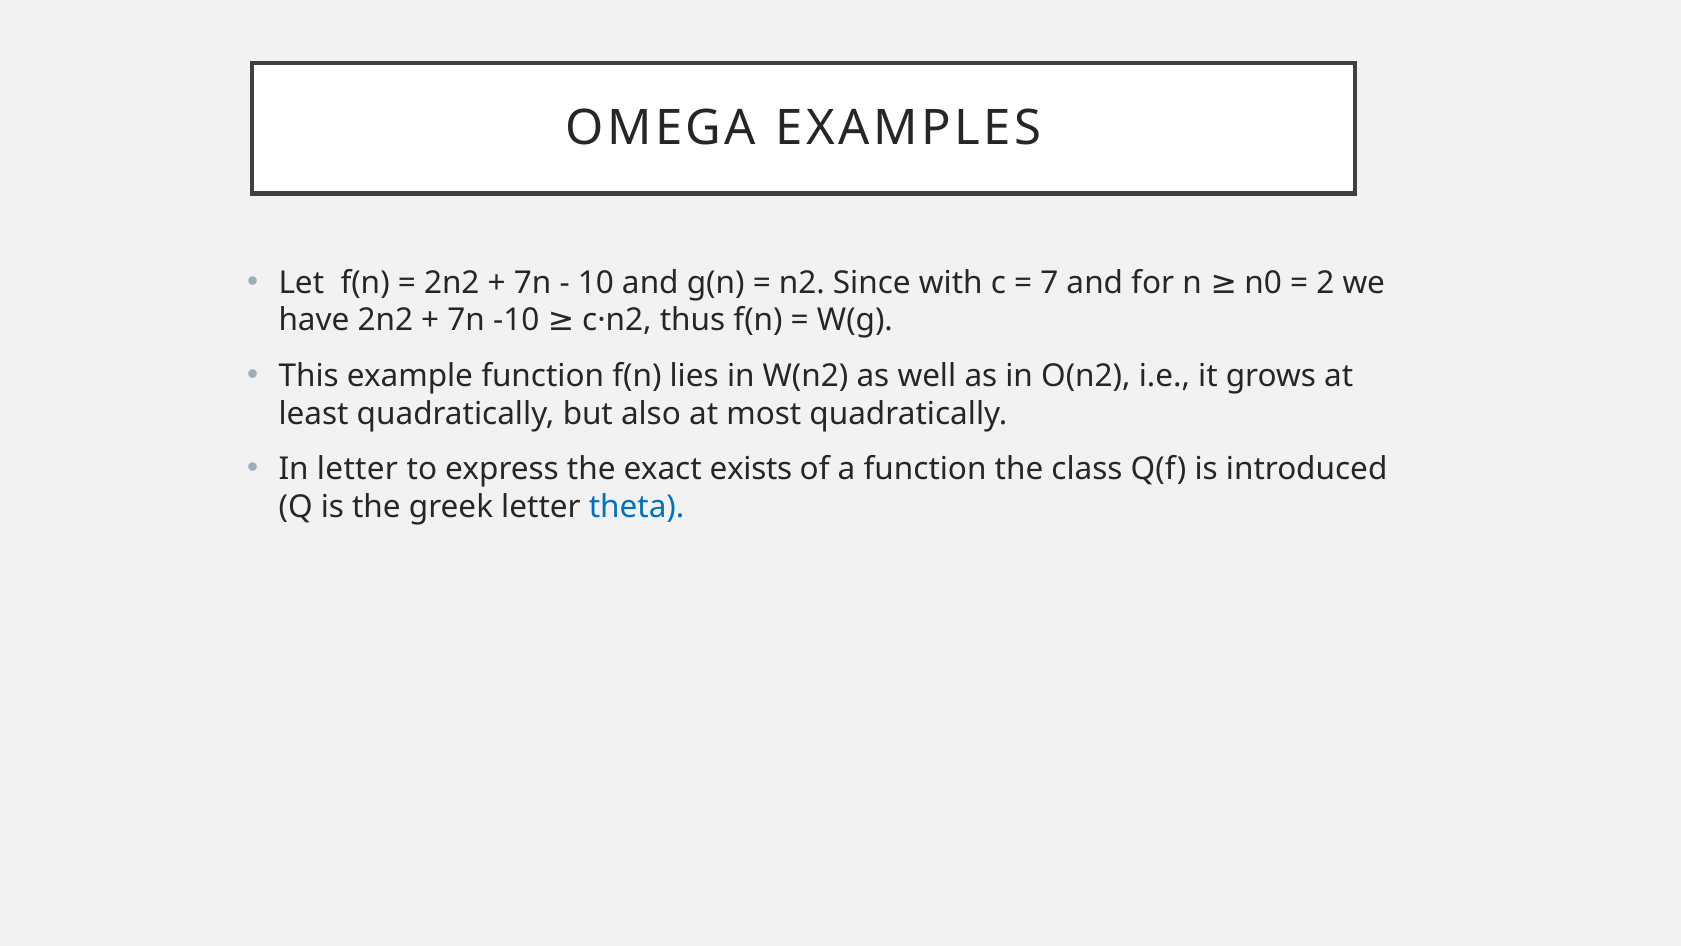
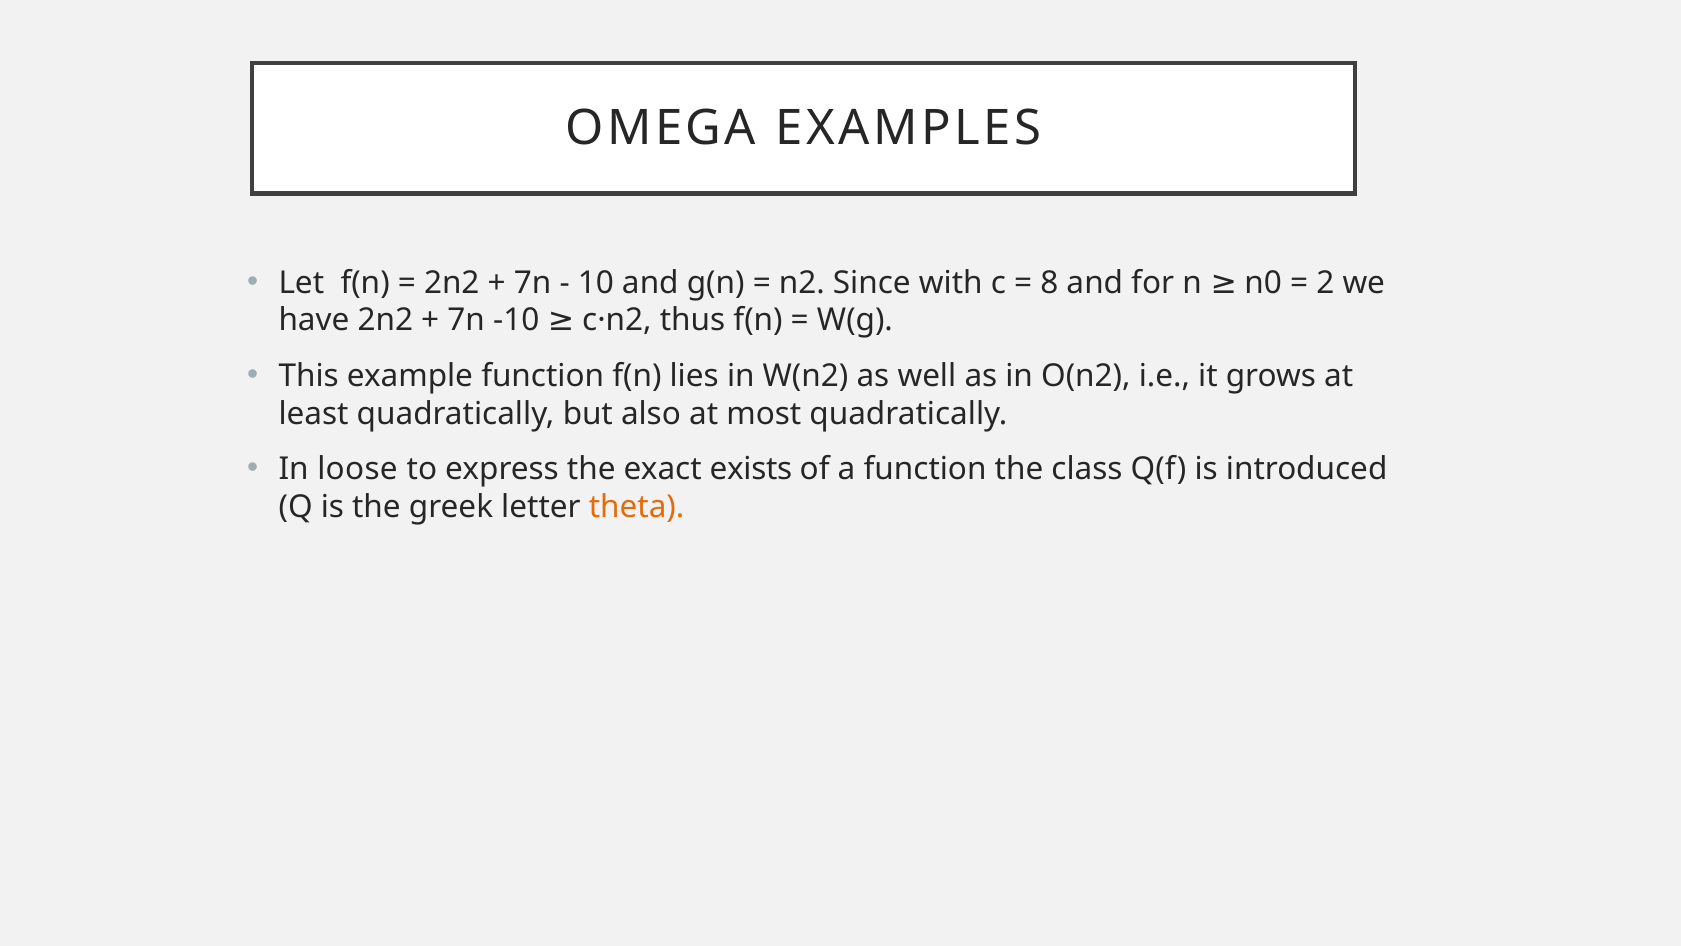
7: 7 -> 8
In letter: letter -> loose
theta colour: blue -> orange
